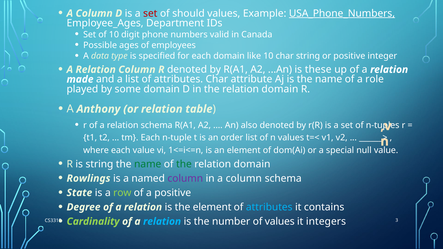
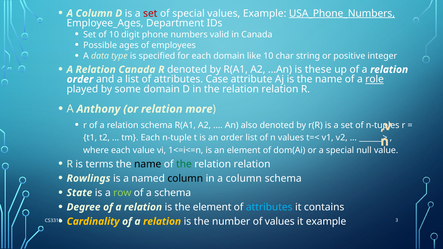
of should: should -> special
Relation Column: Column -> Canada
made at (80, 79): made -> order
attributes Char: Char -> Case
role underline: none -> present
in the relation domain: domain -> relation
table: table -> more
is string: string -> terms
name at (148, 164) colour: green -> black
domain at (252, 164): domain -> relation
column at (185, 179) colour: purple -> black
a positive: positive -> schema
Cardinality colour: light green -> yellow
relation at (162, 222) colour: light blue -> yellow
it integers: integers -> example
